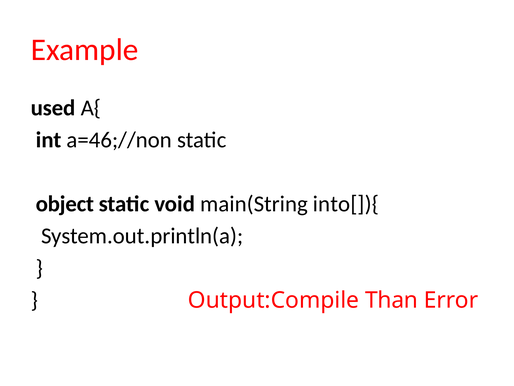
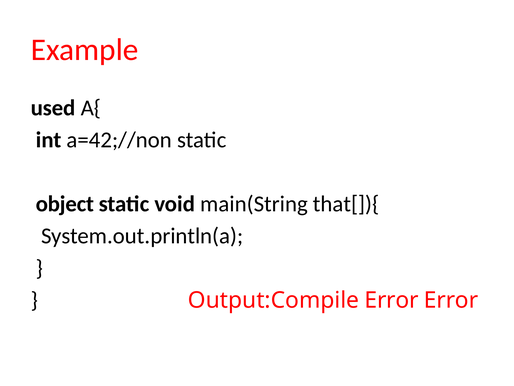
a=46;//non: a=46;//non -> a=42;//non
into[]){: into[]){ -> that[]){
Output:Compile Than: Than -> Error
